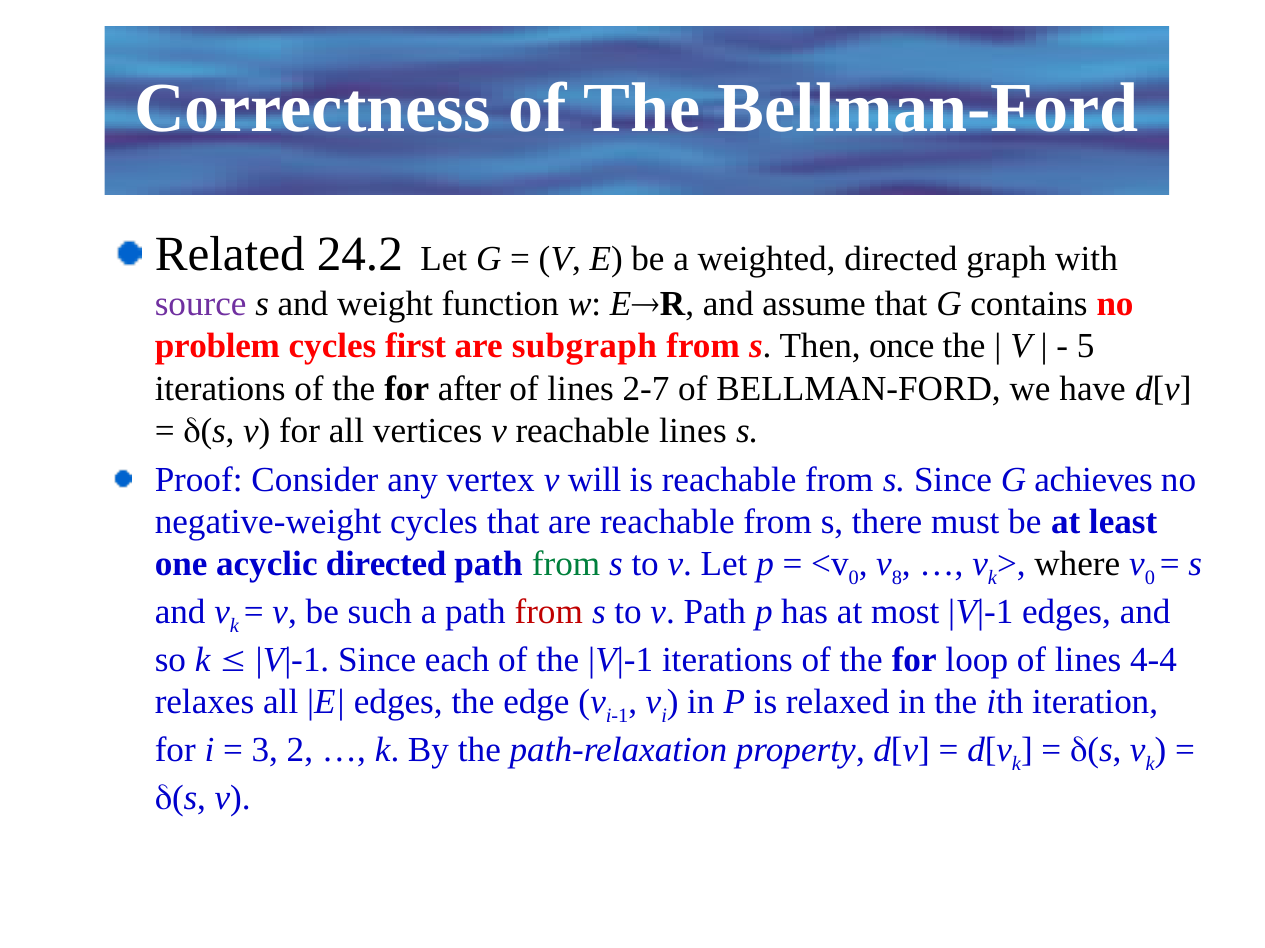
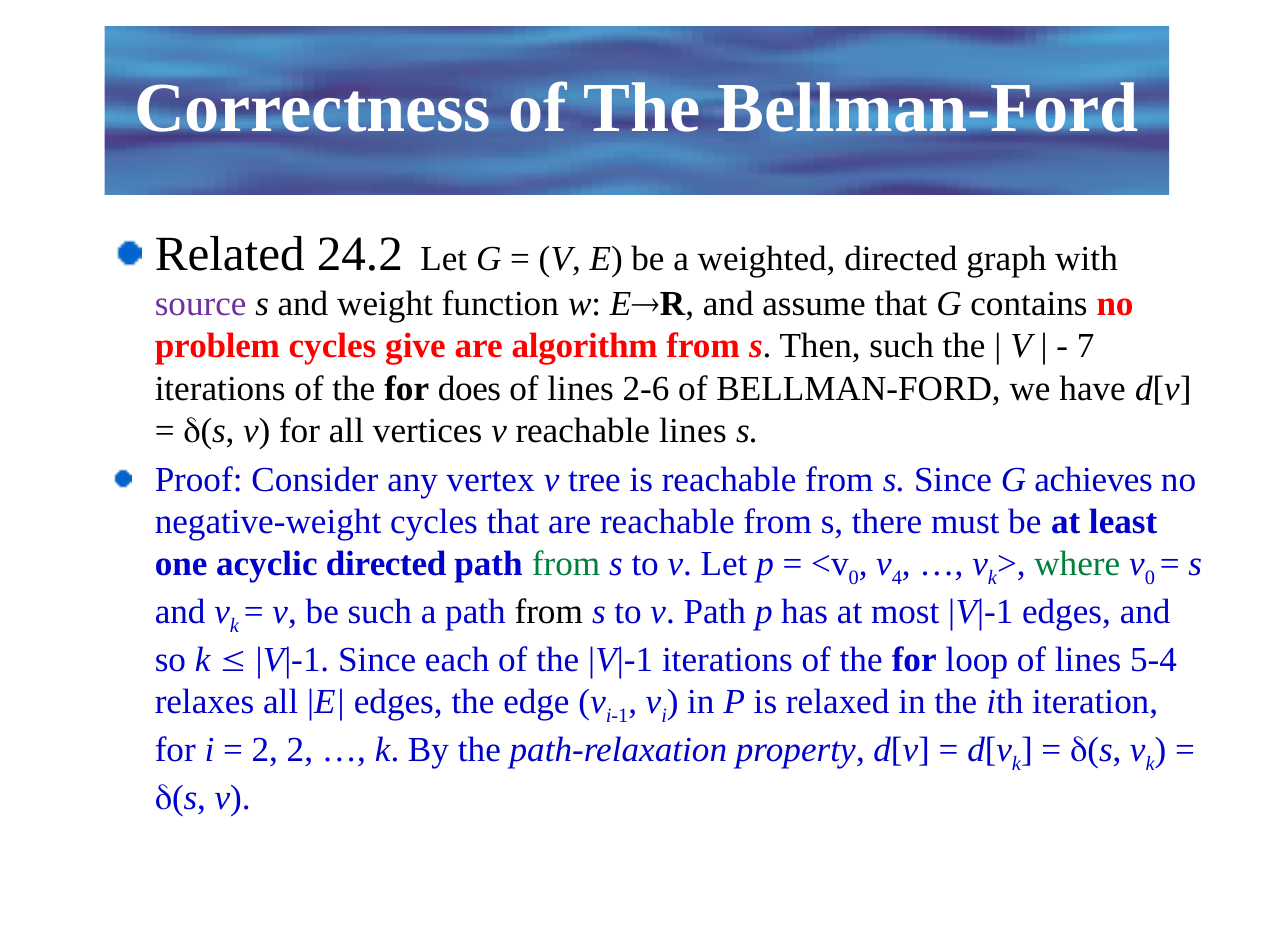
first: first -> give
subgraph: subgraph -> algorithm
Then once: once -> such
5: 5 -> 7
after: after -> does
2-7: 2-7 -> 2-6
will: will -> tree
8: 8 -> 4
where colour: black -> green
from at (549, 612) colour: red -> black
4-4: 4-4 -> 5-4
3 at (265, 751): 3 -> 2
